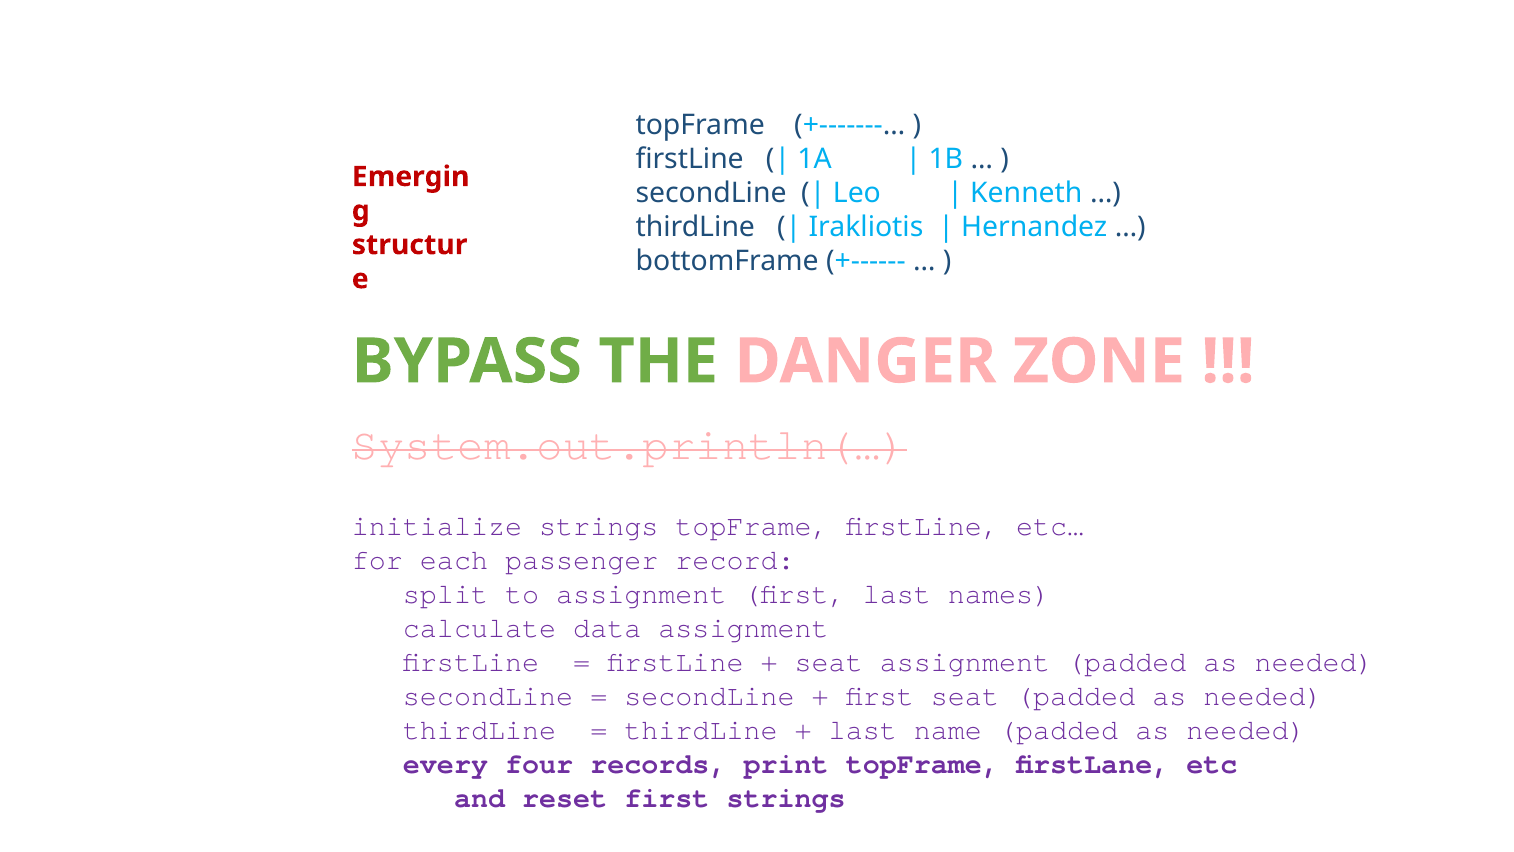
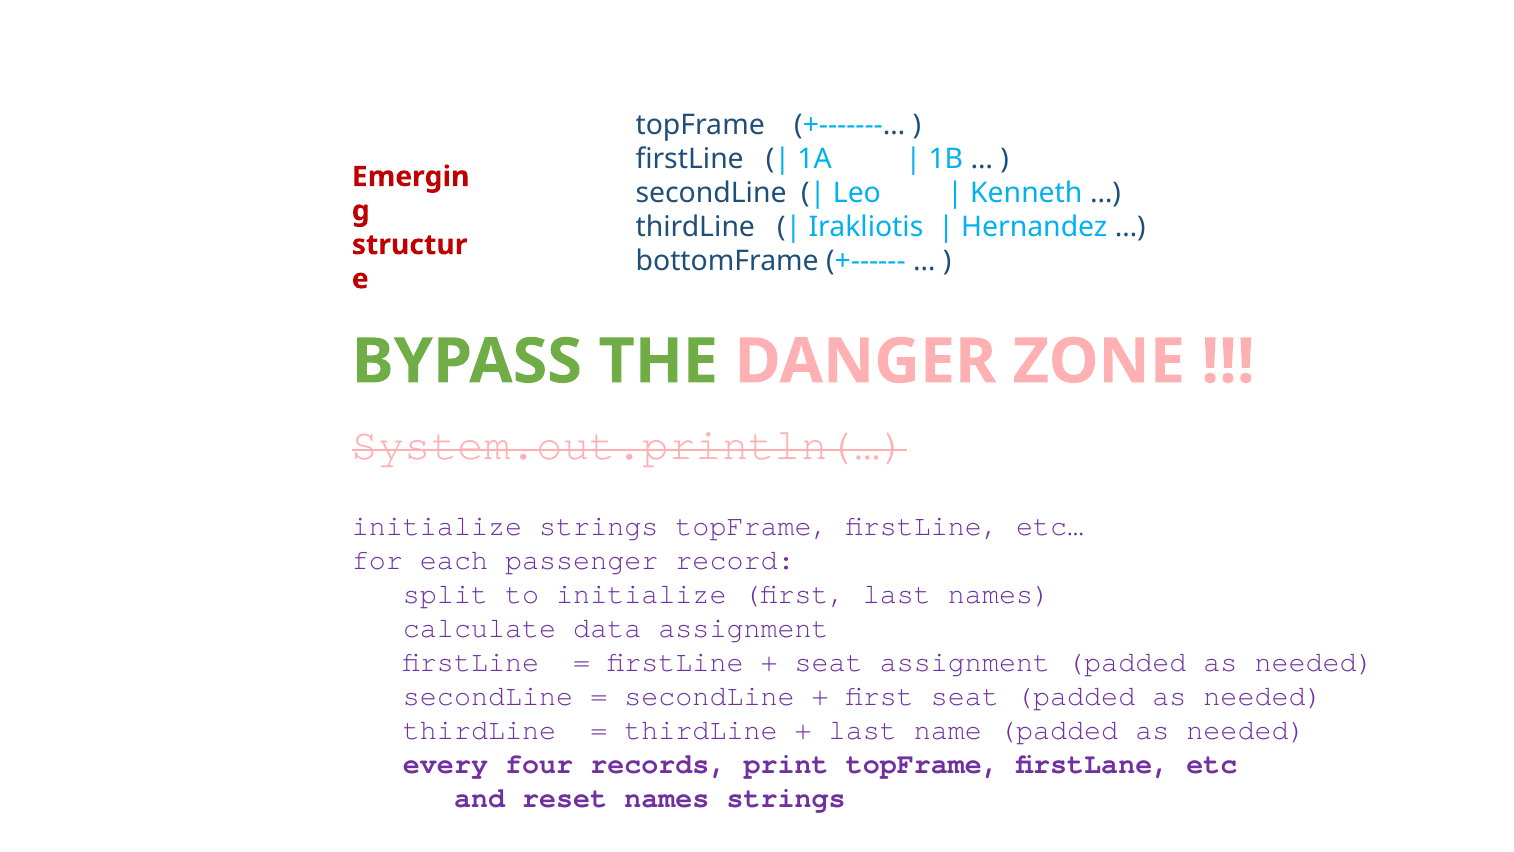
to assignment: assignment -> initialize
reset first: first -> names
